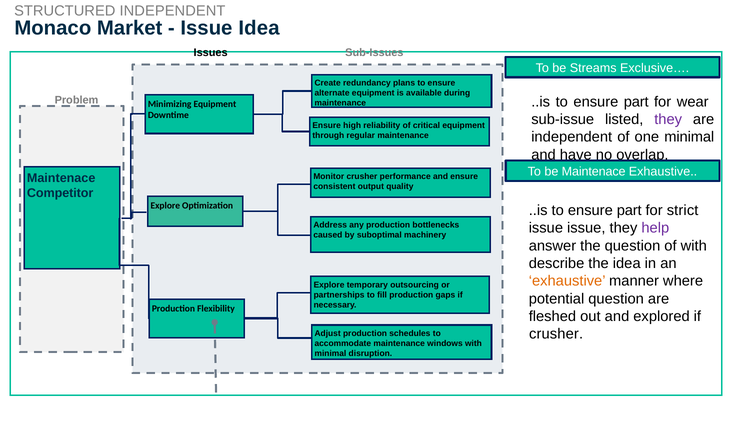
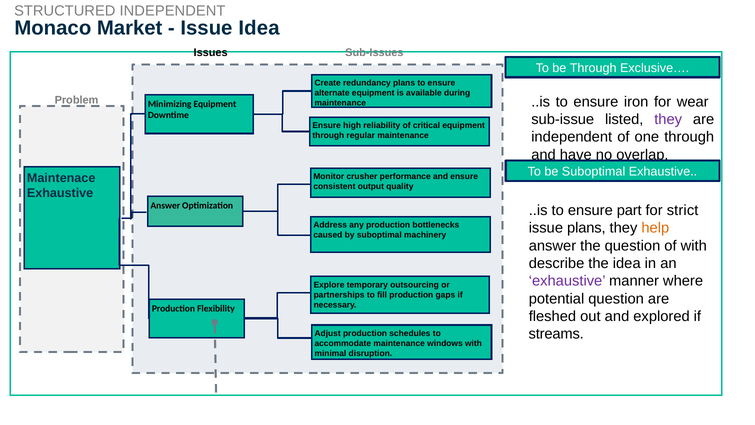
be Streams: Streams -> Through
part at (636, 102): part -> iron
one minimal: minimal -> through
be Maintenace: Maintenace -> Suboptimal
Competitor at (60, 193): Competitor -> Exhaustive
Explore at (165, 205): Explore -> Answer
issue issue: issue -> plans
help colour: purple -> orange
exhaustive at (567, 281) colour: orange -> purple
crusher at (556, 334): crusher -> streams
